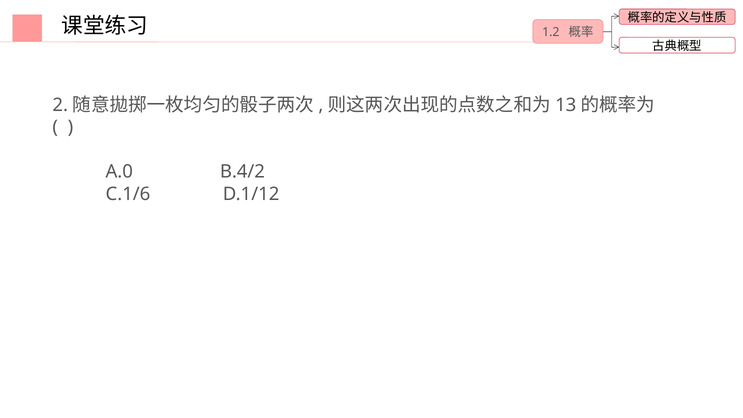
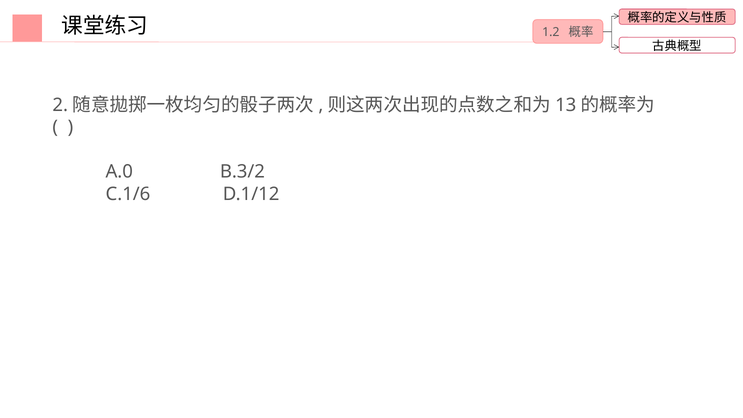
B.4/2: B.4/2 -> B.3/2
